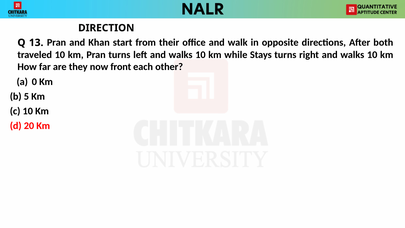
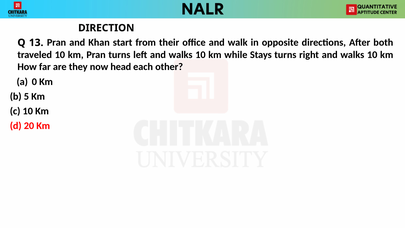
front: front -> head
